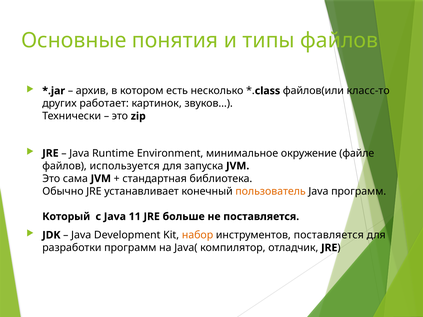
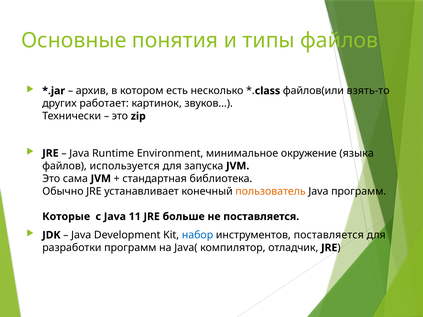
класс-то: класс-то -> взять-то
файле: файле -> языка
Который: Который -> Которые
набор colour: orange -> blue
